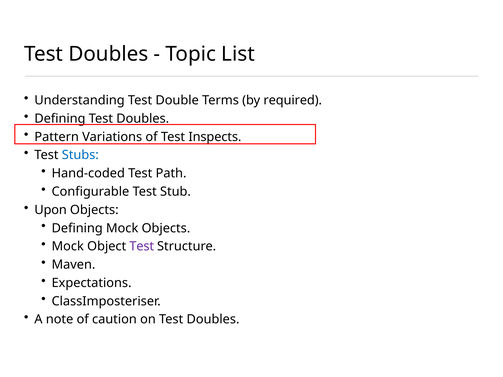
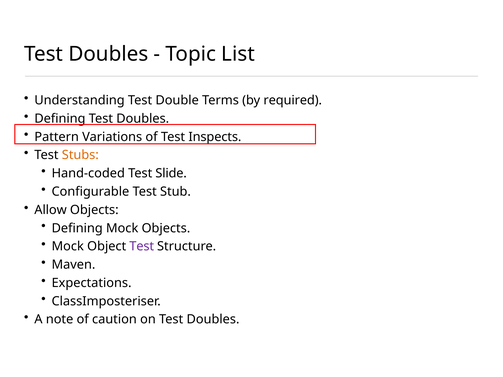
Stubs colour: blue -> orange
Path: Path -> Slide
Upon: Upon -> Allow
